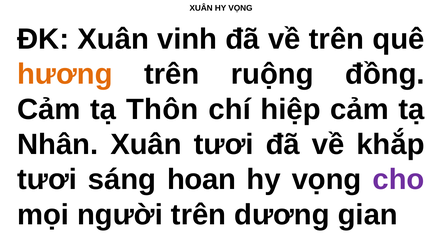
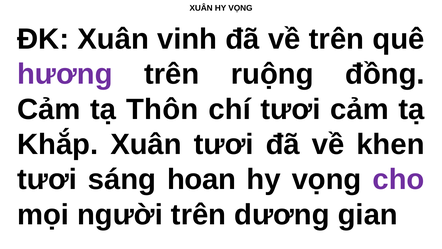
hương colour: orange -> purple
chí hiệp: hiệp -> tươi
Nhân: Nhân -> Khắp
khắp: khắp -> khen
